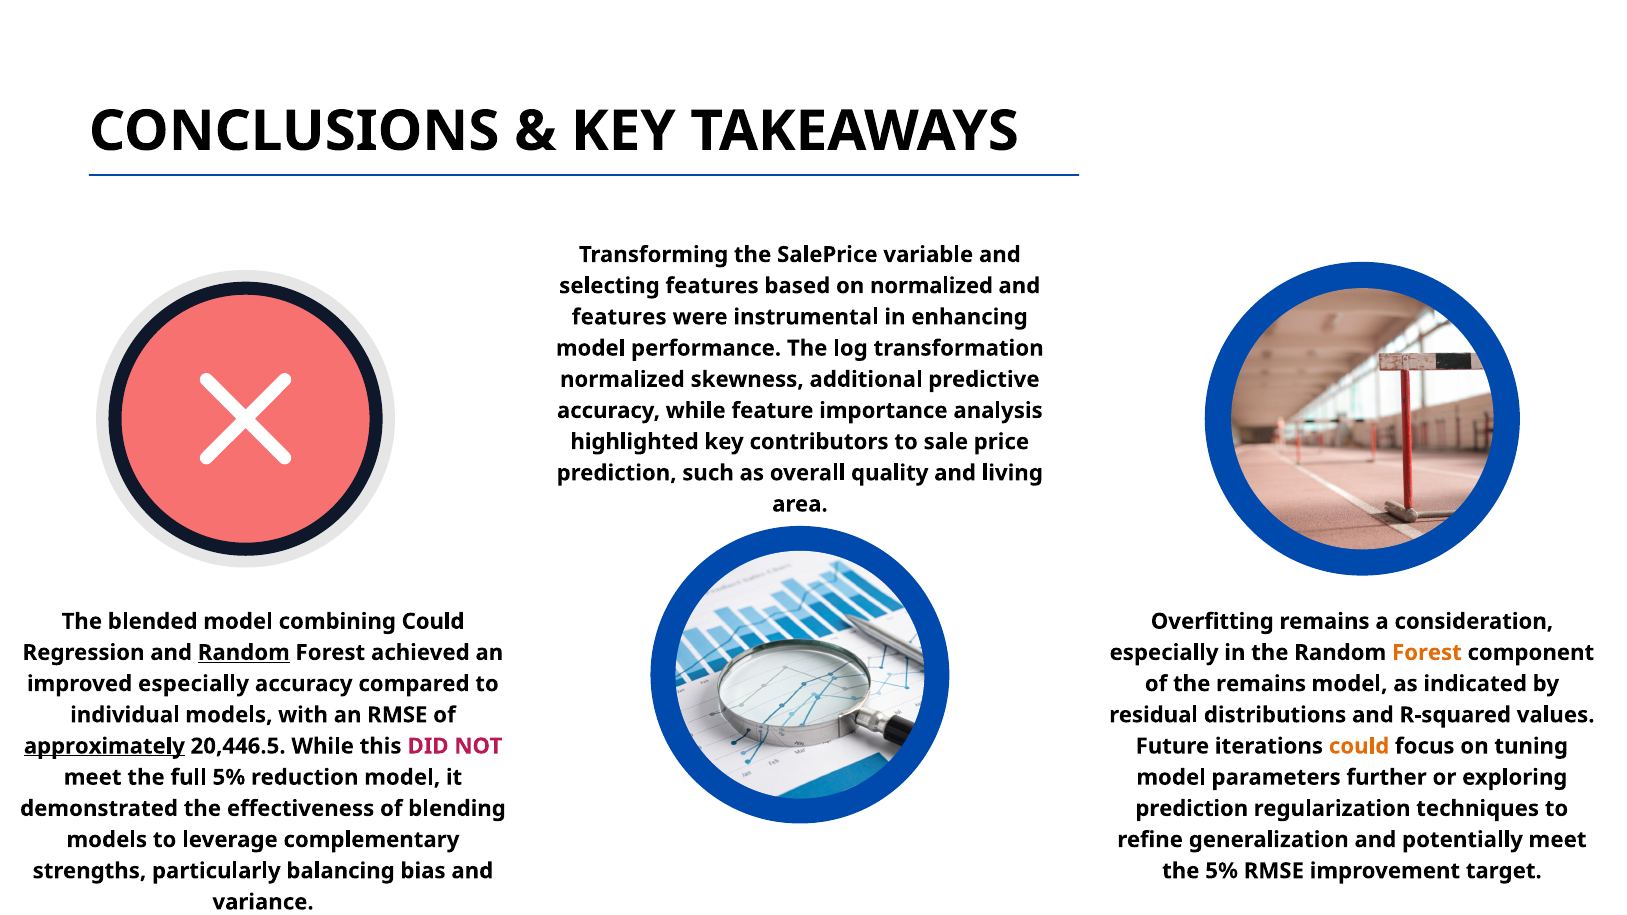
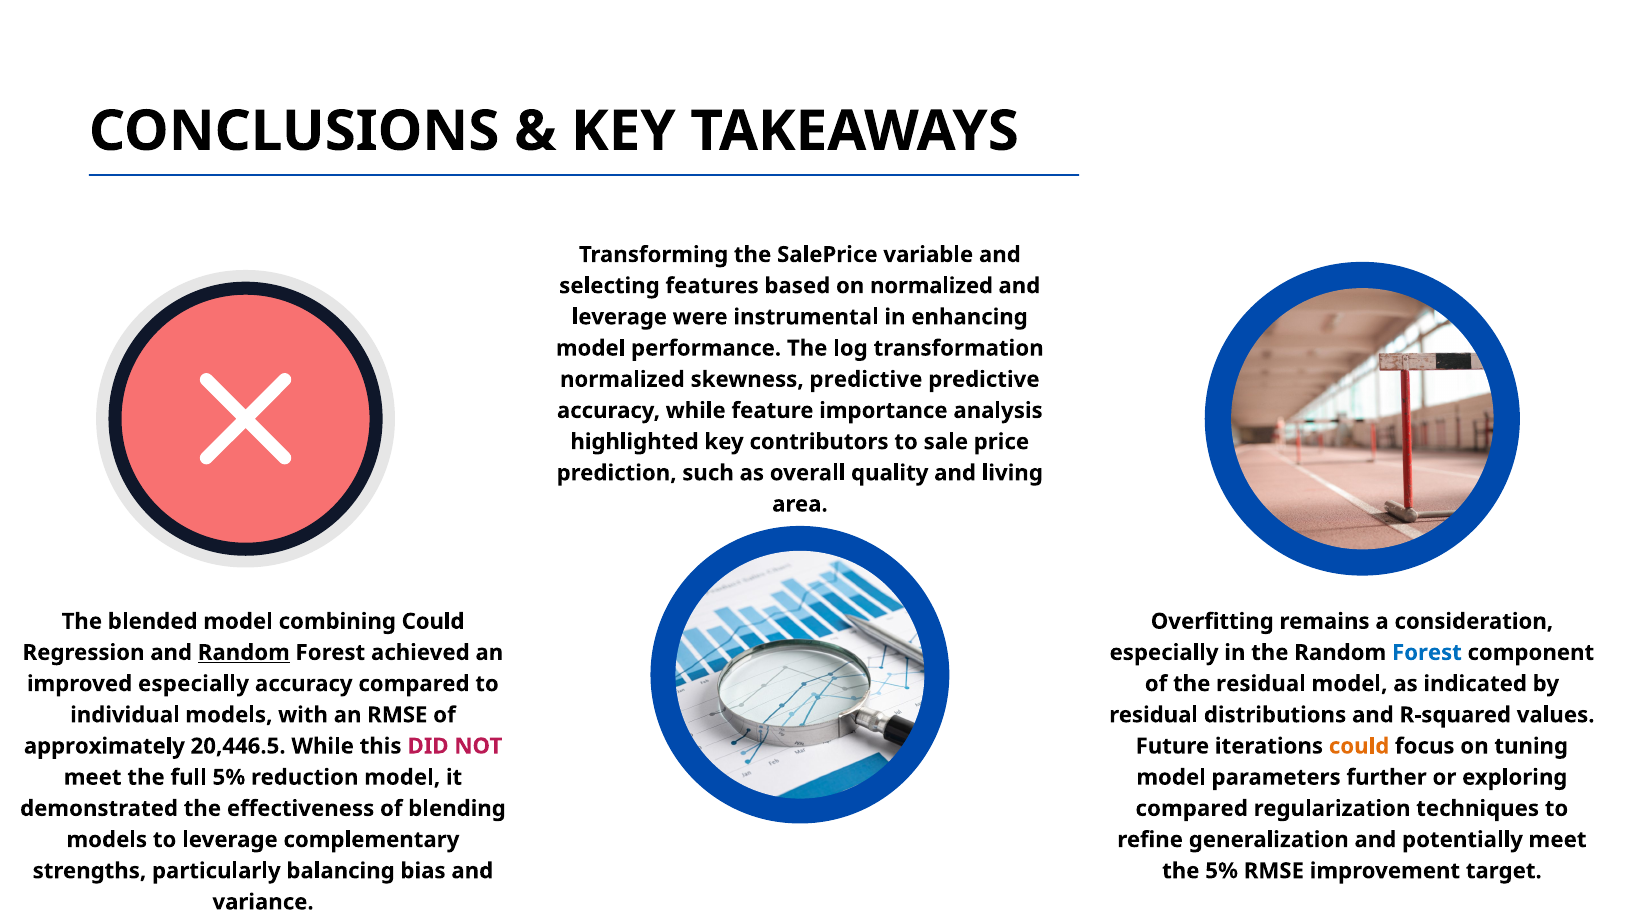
features at (619, 317): features -> leverage
skewness additional: additional -> predictive
Forest at (1427, 653) colour: orange -> blue
the remains: remains -> residual
approximately underline: present -> none
prediction at (1192, 809): prediction -> compared
